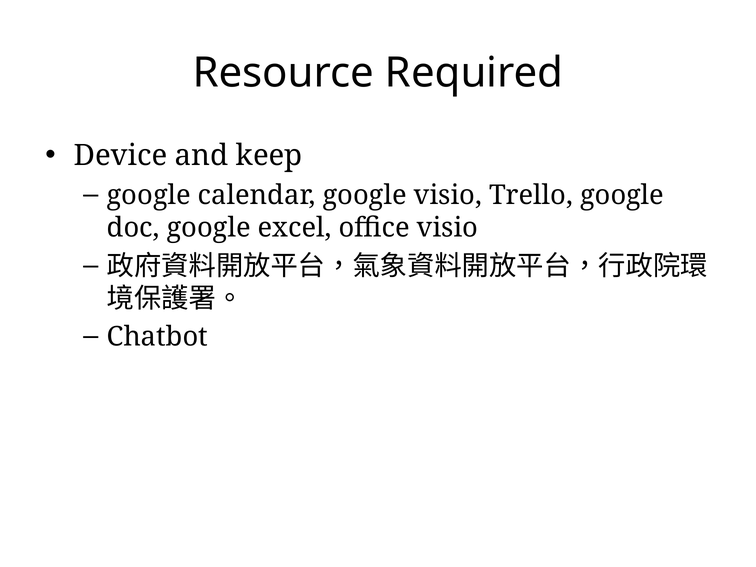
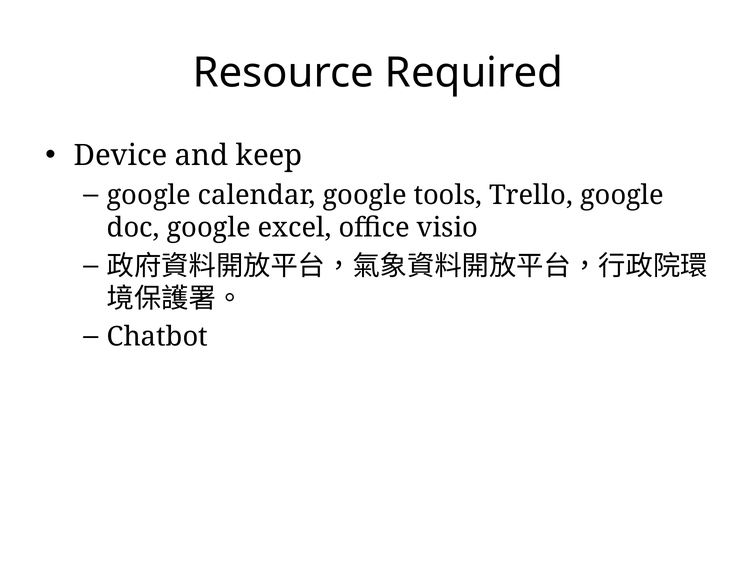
google visio: visio -> tools
